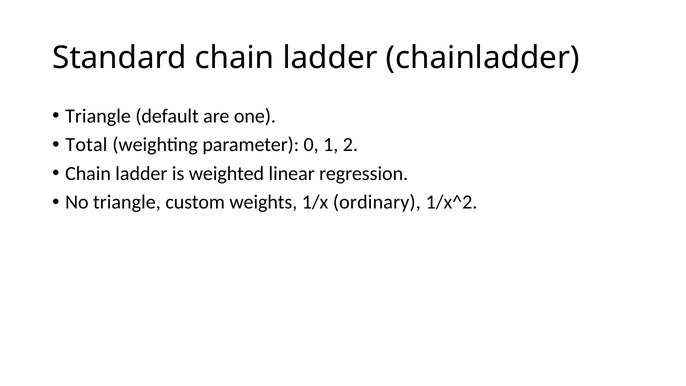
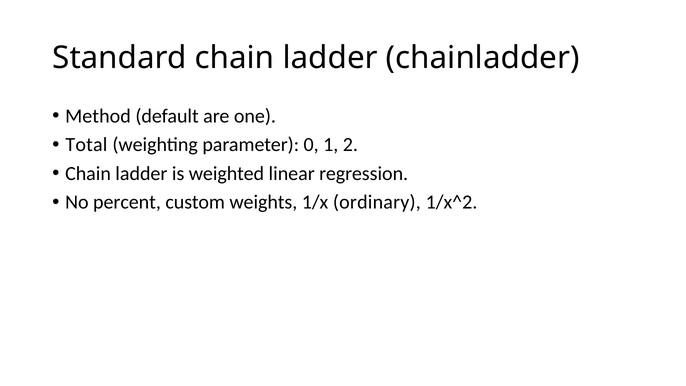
Triangle at (98, 116): Triangle -> Method
No triangle: triangle -> percent
